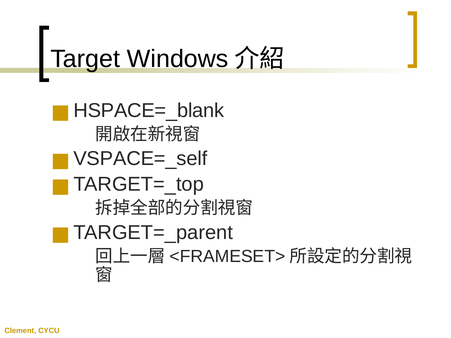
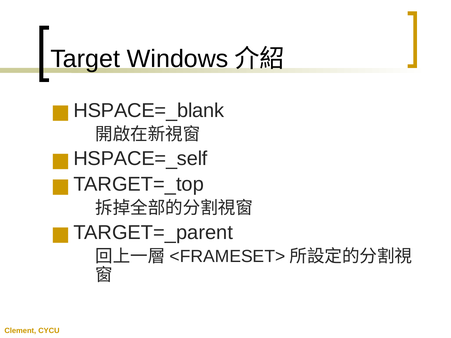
VSPACE=_self: VSPACE=_self -> HSPACE=_self
